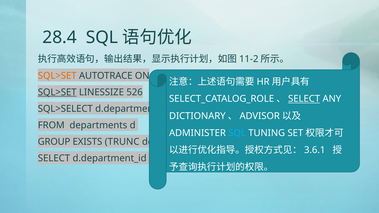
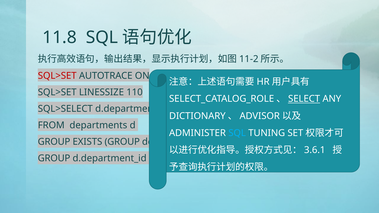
28.4: 28.4 -> 11.8
SQL>SET at (57, 76) colour: orange -> red
SQL>SET at (57, 92) underline: present -> none
526: 526 -> 110
EXISTS TRUNC: TRUNC -> GROUP
SELECT at (54, 158): SELECT -> GROUP
